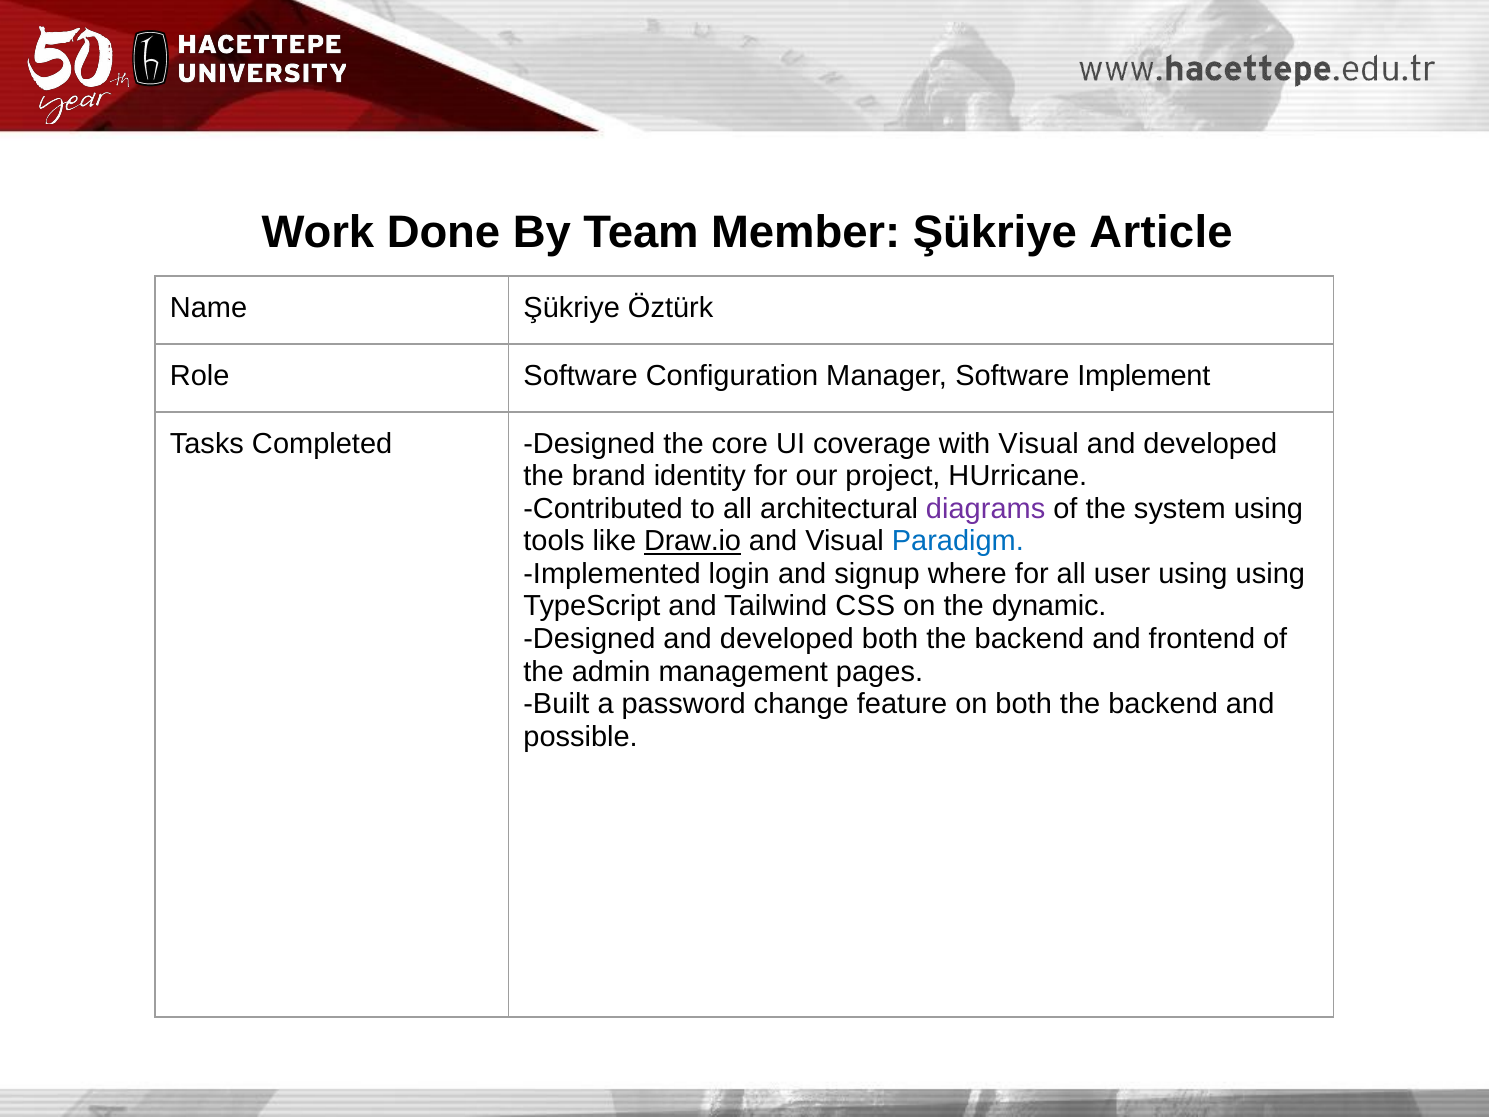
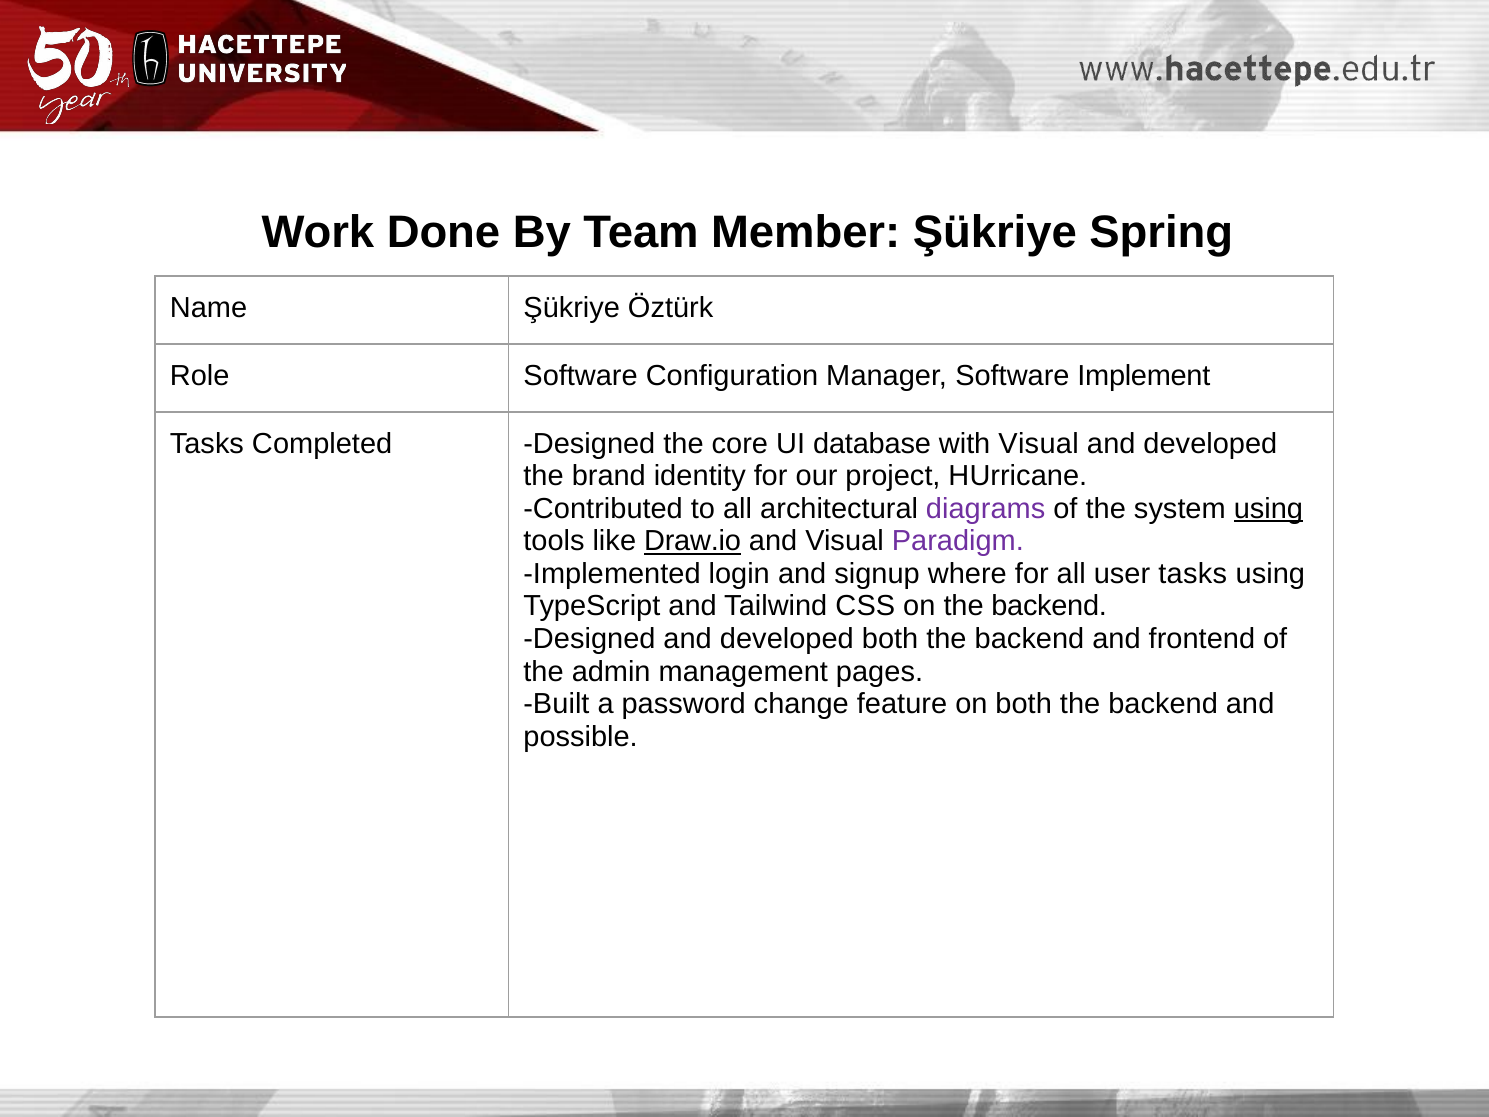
Article: Article -> Spring
coverage: coverage -> database
using at (1268, 509) underline: none -> present
Paradigm colour: blue -> purple
user using: using -> tasks
on the dynamic: dynamic -> backend
